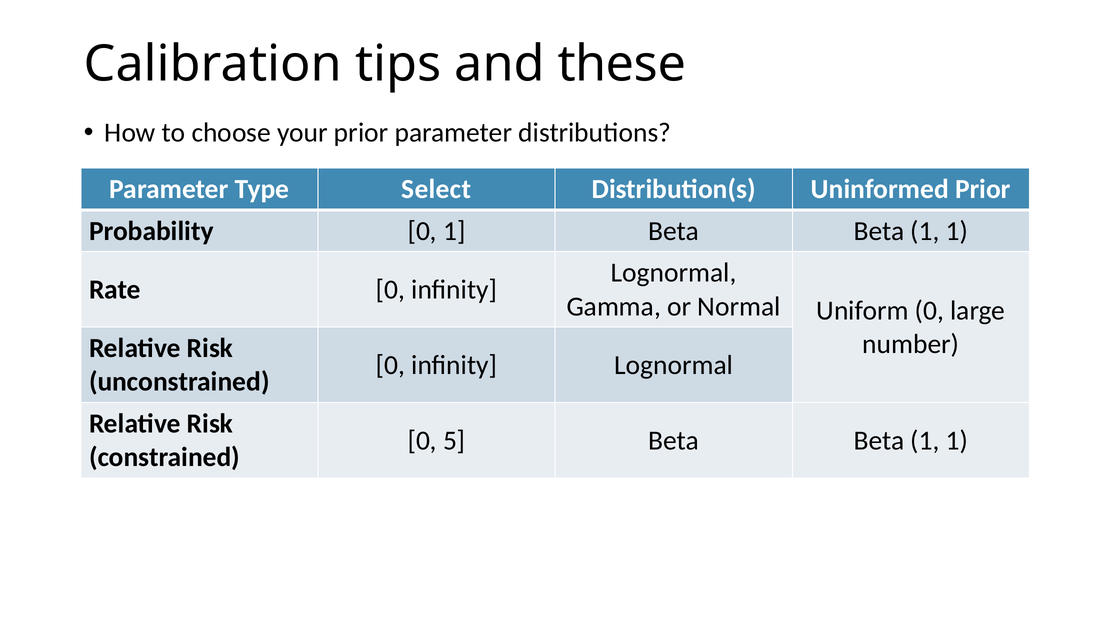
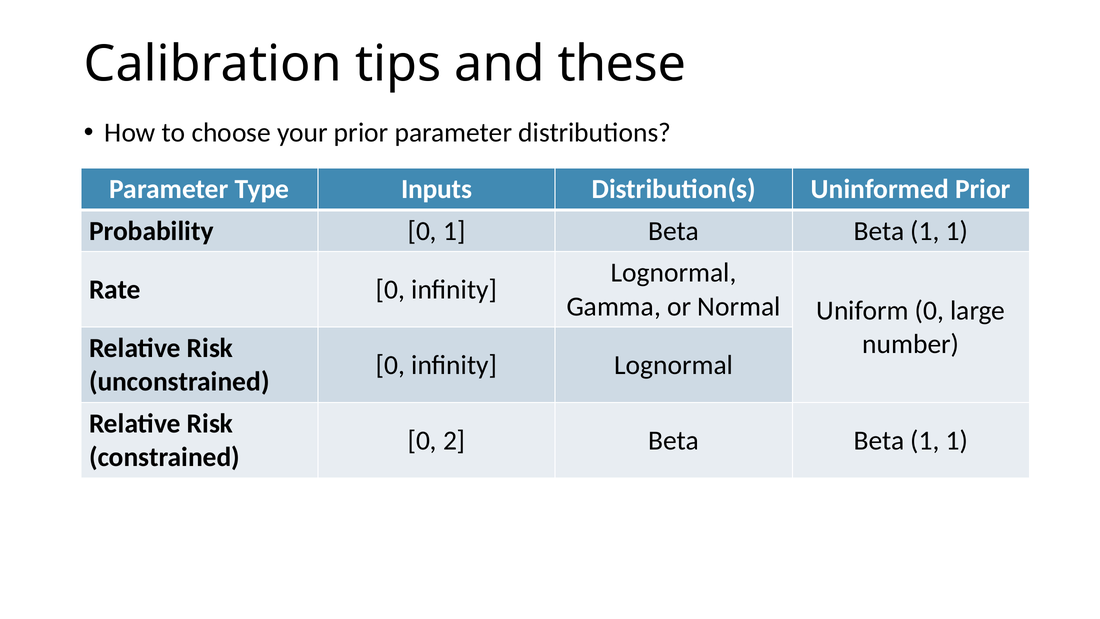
Select: Select -> Inputs
5: 5 -> 2
